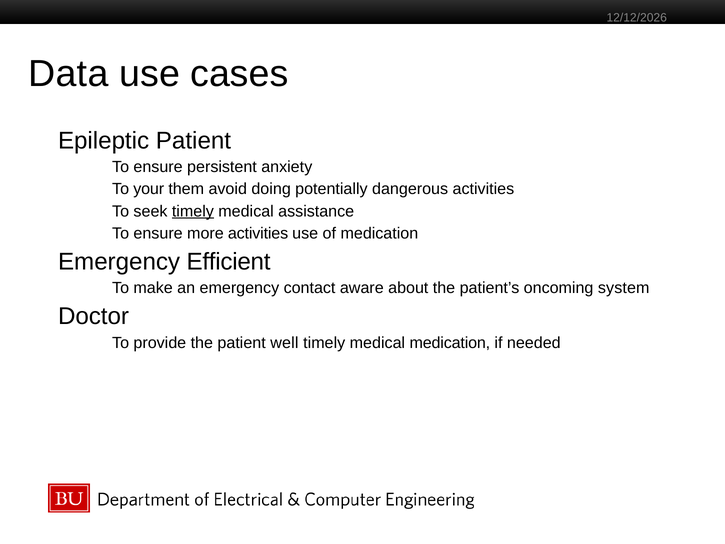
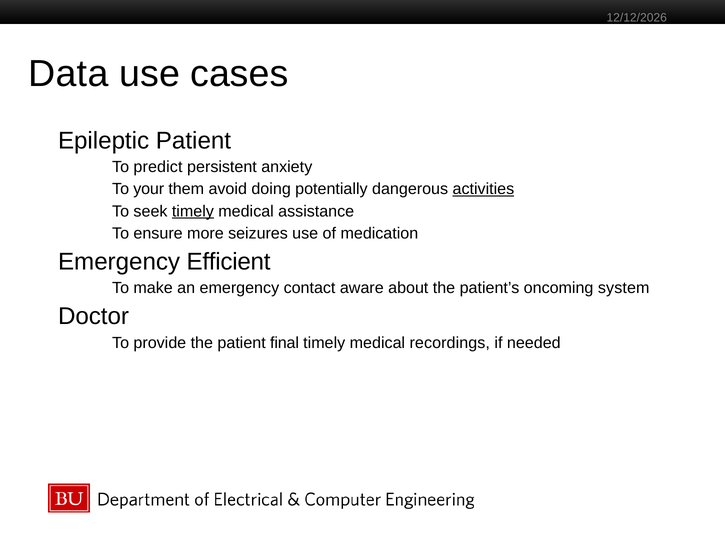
ensure at (158, 167): ensure -> predict
activities at (483, 189) underline: none -> present
more activities: activities -> seizures
well: well -> final
medical medication: medication -> recordings
